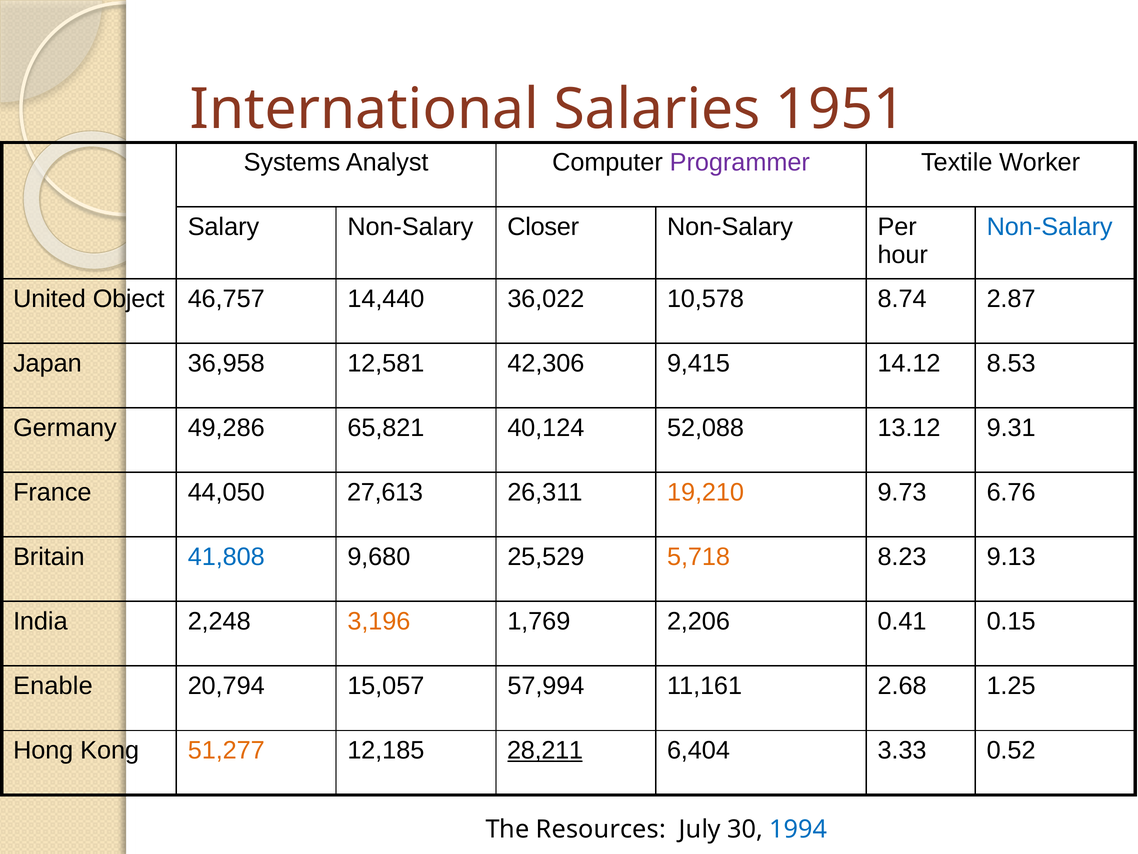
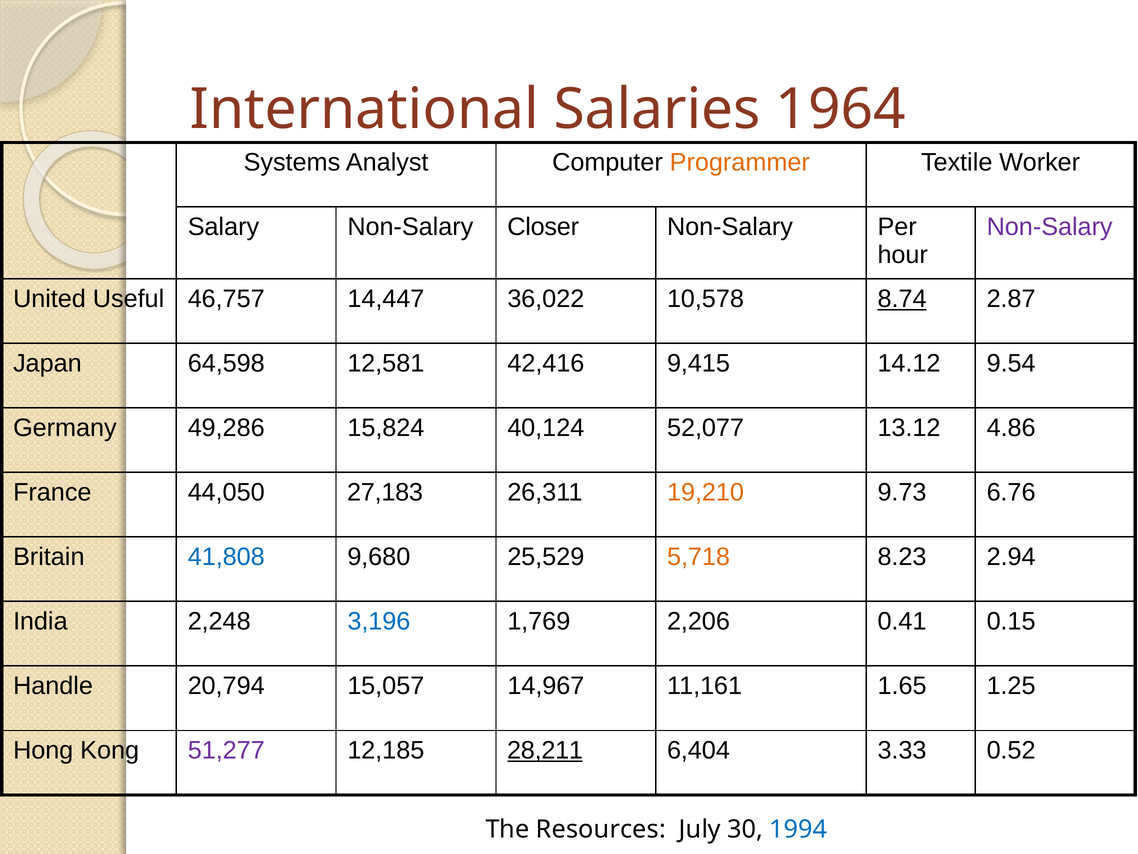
1951: 1951 -> 1964
Programmer colour: purple -> orange
Non-Salary at (1050, 227) colour: blue -> purple
Object: Object -> Useful
14,440: 14,440 -> 14,447
8.74 underline: none -> present
36,958: 36,958 -> 64,598
42,306: 42,306 -> 42,416
8.53: 8.53 -> 9.54
65,821: 65,821 -> 15,824
52,088: 52,088 -> 52,077
9.31: 9.31 -> 4.86
27,613: 27,613 -> 27,183
9.13: 9.13 -> 2.94
3,196 colour: orange -> blue
Enable: Enable -> Handle
57,994: 57,994 -> 14,967
2.68: 2.68 -> 1.65
51,277 colour: orange -> purple
